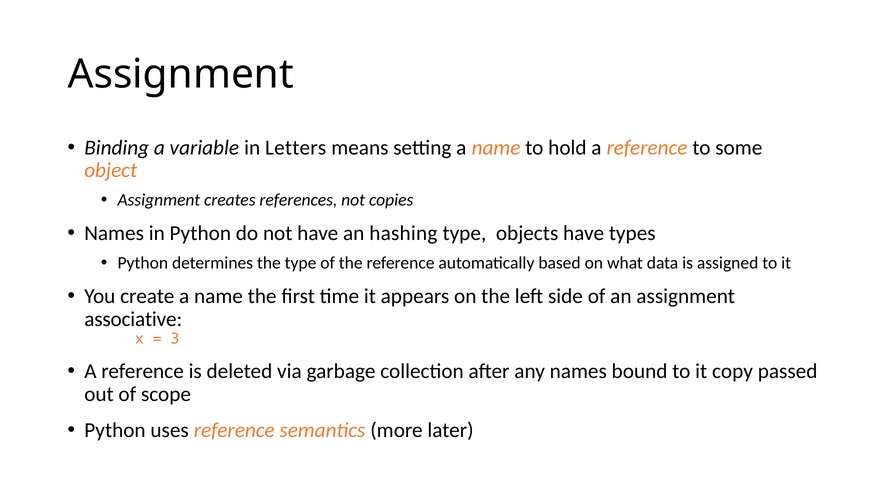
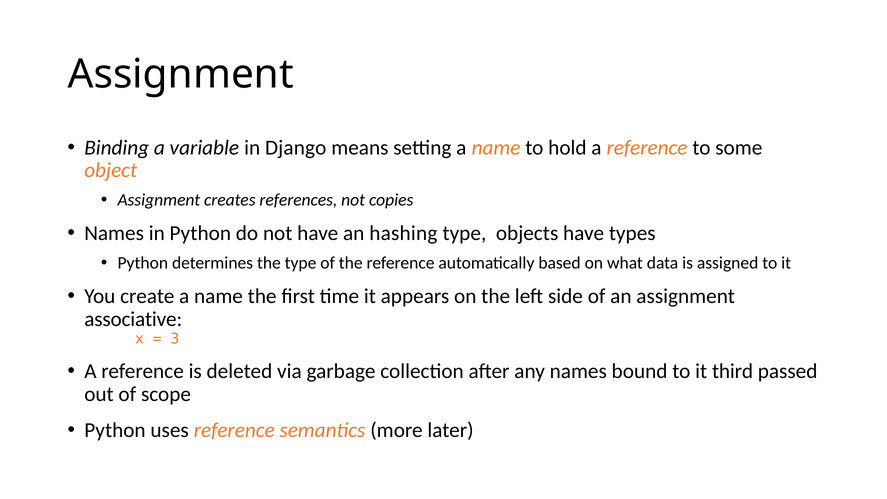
Letters: Letters -> Django
copy: copy -> third
